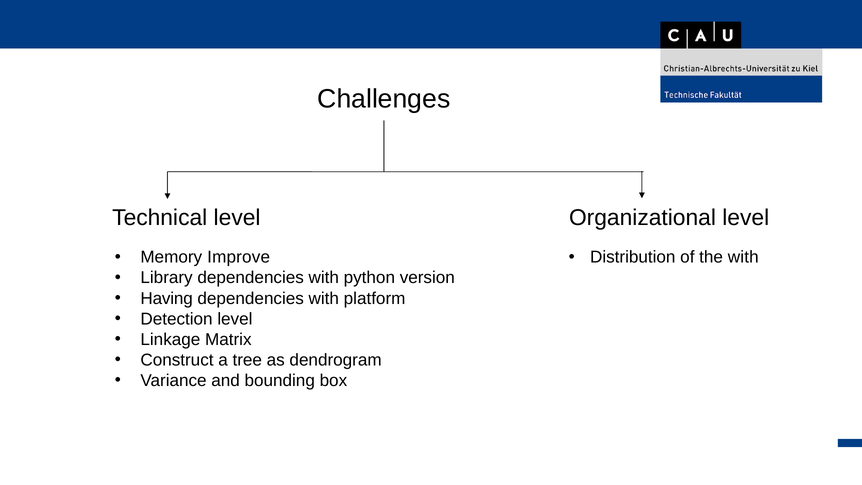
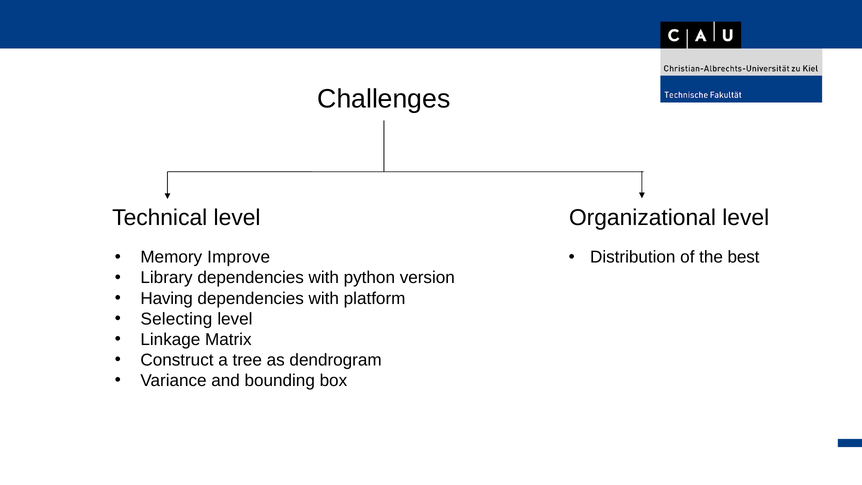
the with: with -> best
Detection: Detection -> Selecting
